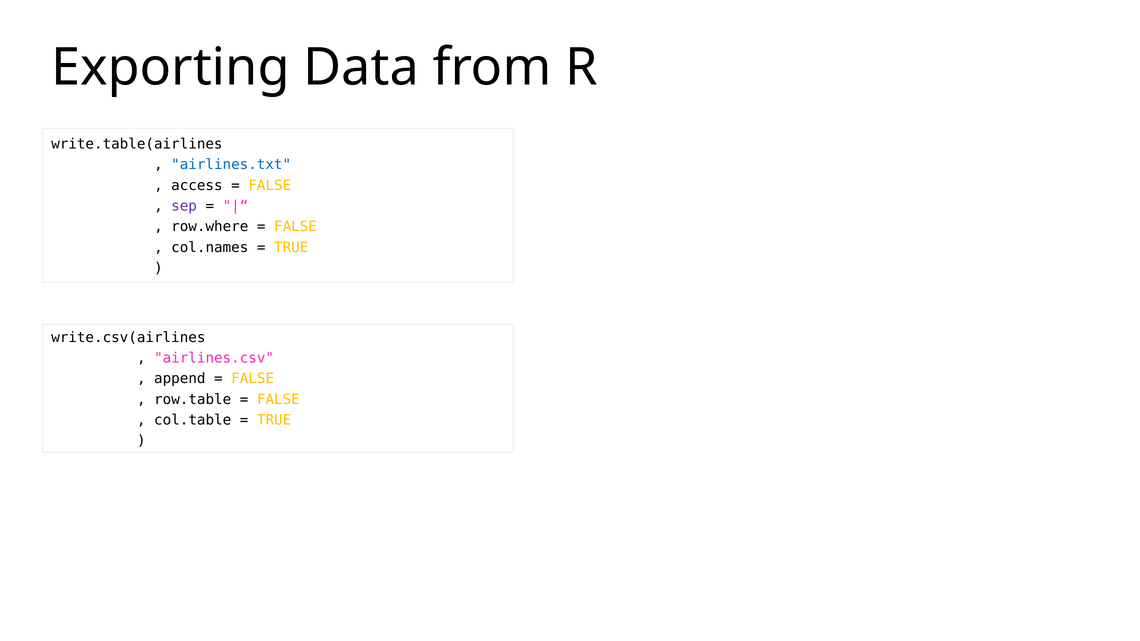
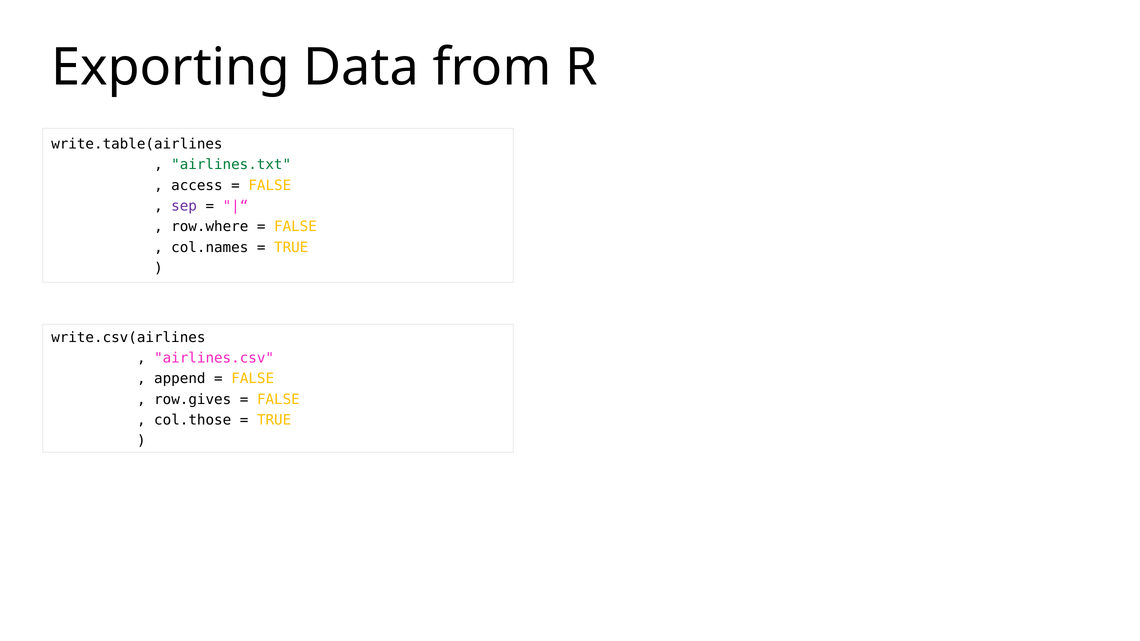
airlines.txt colour: blue -> green
row.table: row.table -> row.gives
col.table: col.table -> col.those
